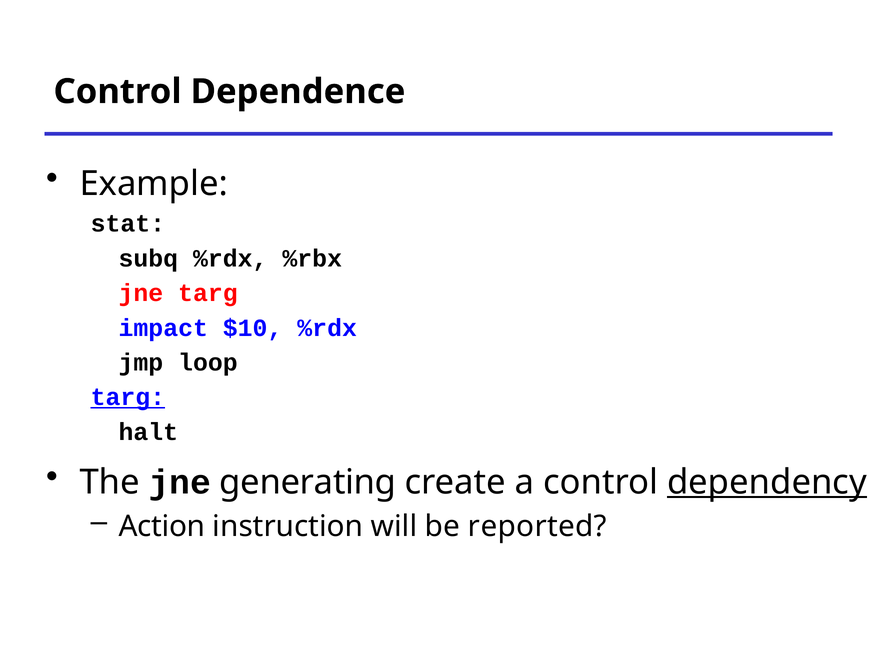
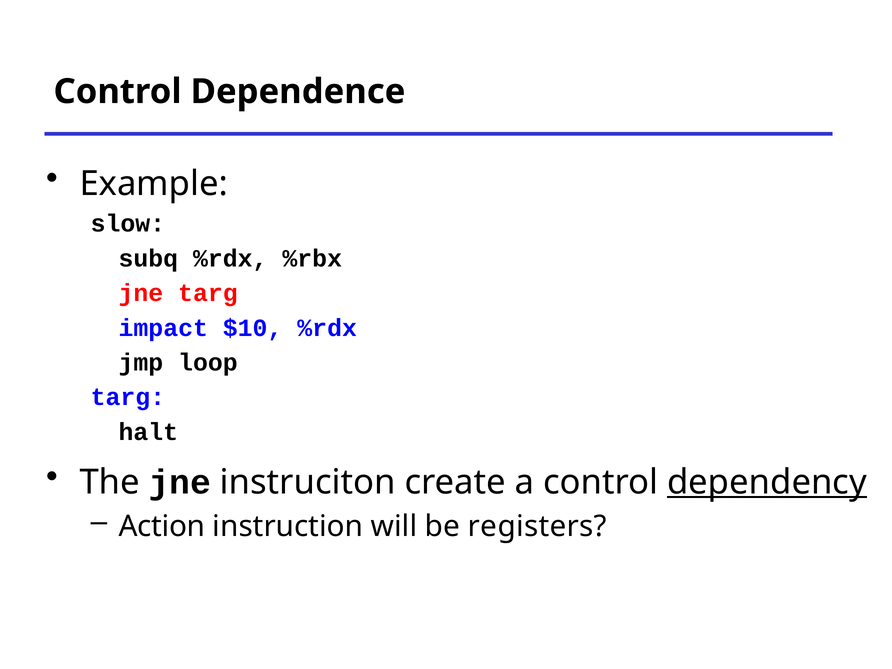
stat: stat -> slow
targ at (128, 397) underline: present -> none
generating: generating -> instruciton
reported: reported -> registers
